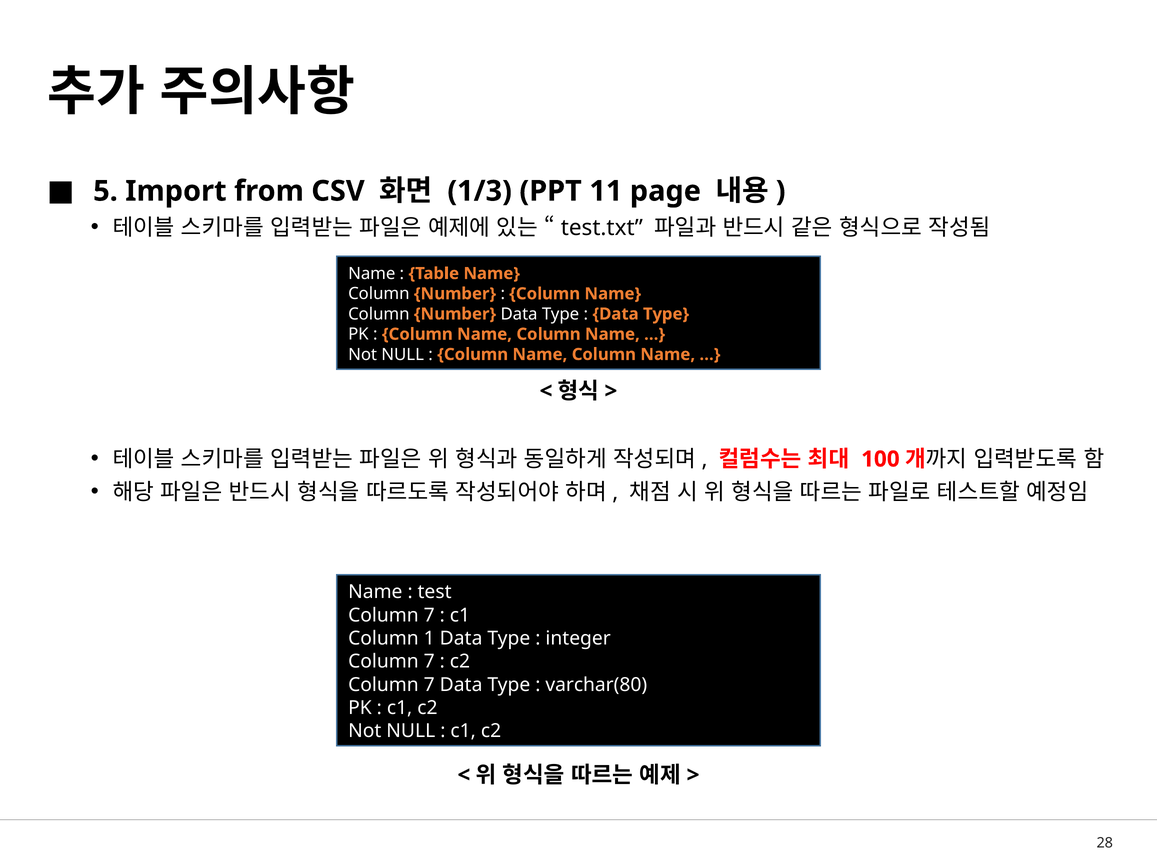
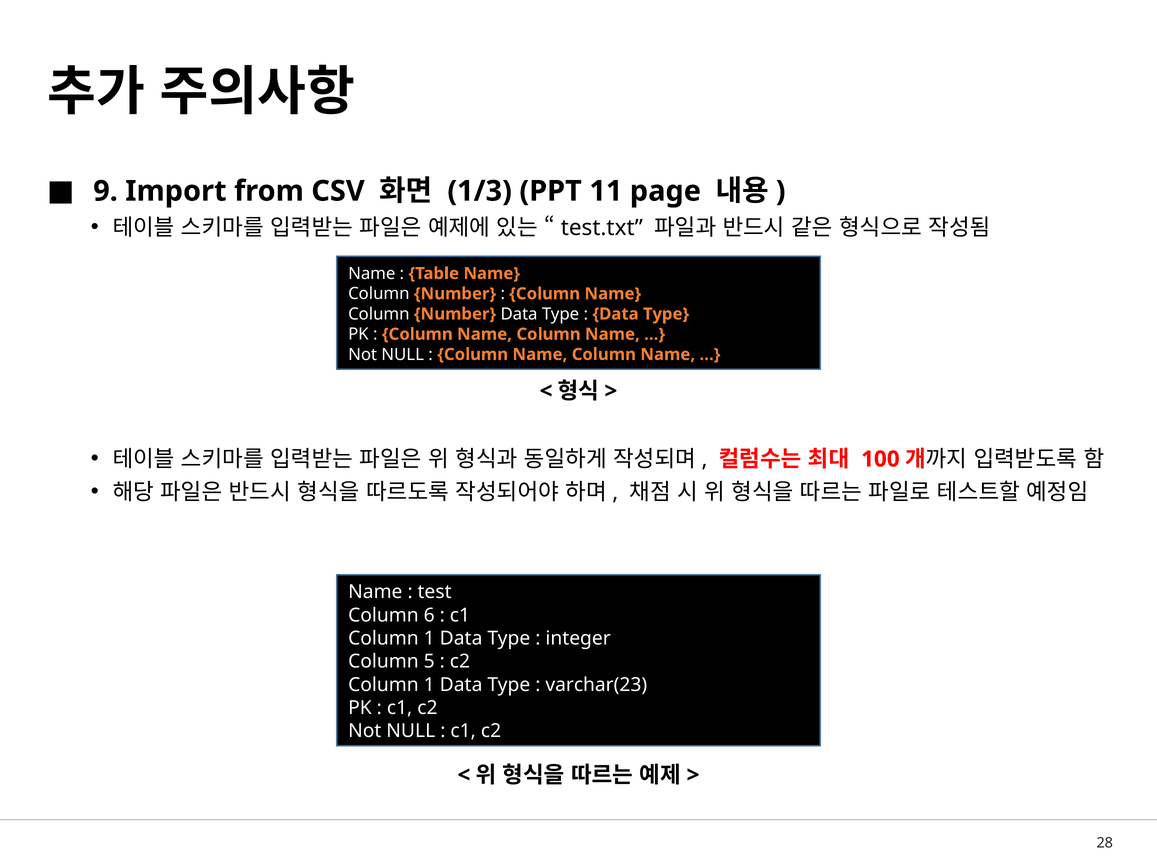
5: 5 -> 9
7 at (429, 615): 7 -> 6
7 at (429, 661): 7 -> 5
7 at (429, 685): 7 -> 1
varchar(80: varchar(80 -> varchar(23
